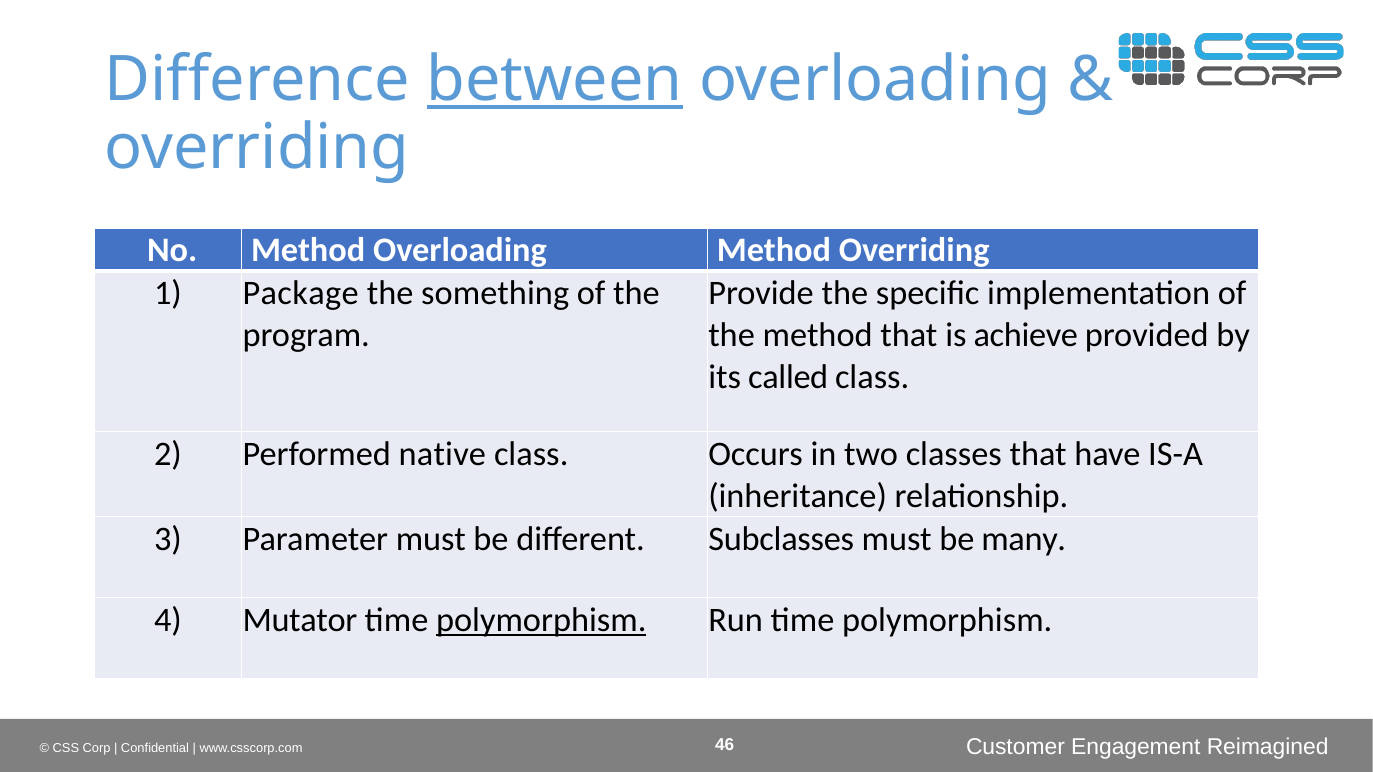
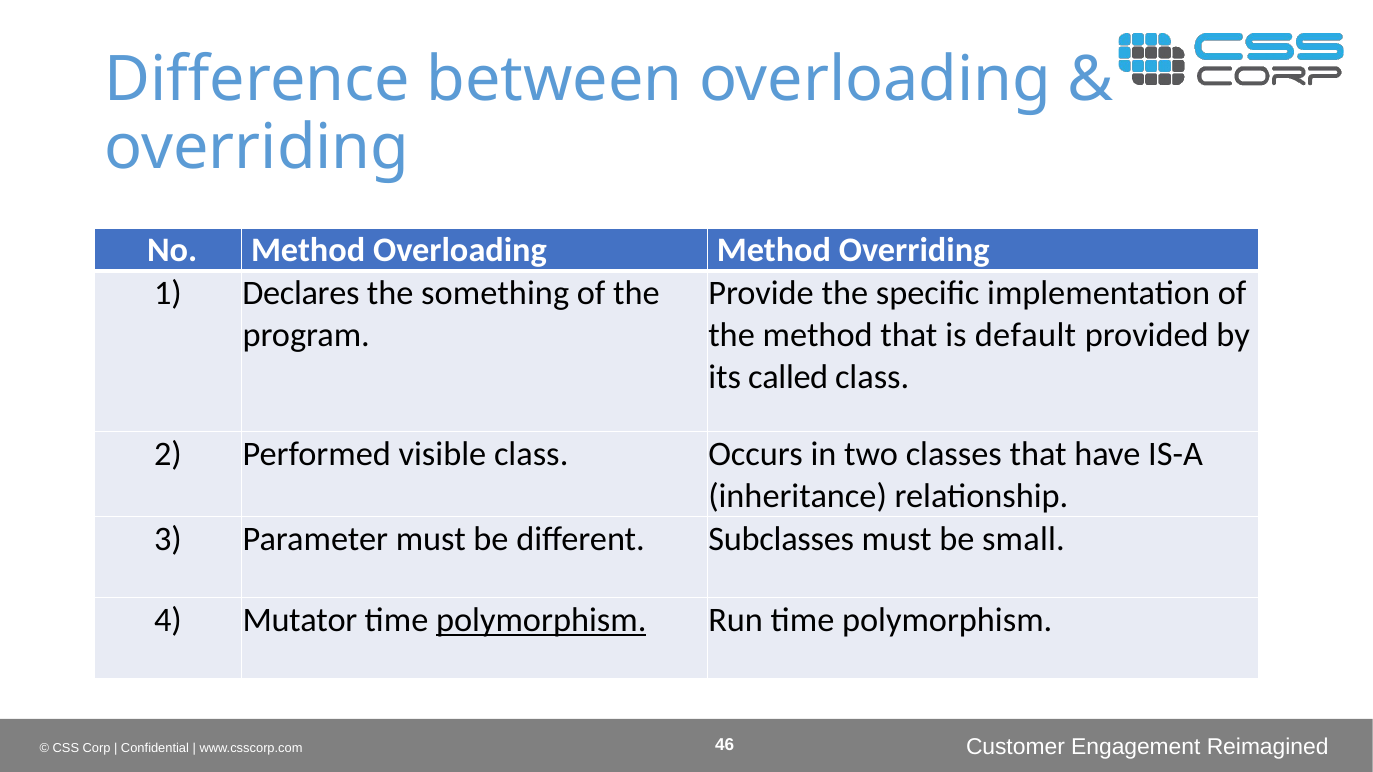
between underline: present -> none
Package: Package -> Declares
achieve: achieve -> default
native: native -> visible
many: many -> small
